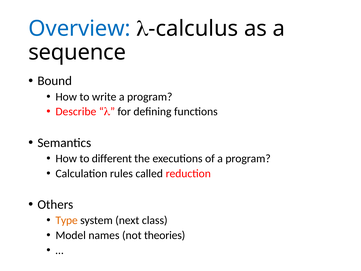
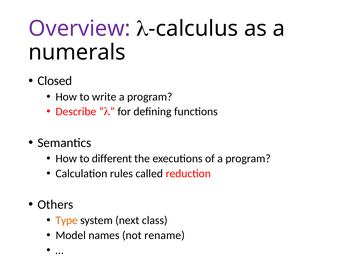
Overview colour: blue -> purple
sequence: sequence -> numerals
Bound: Bound -> Closed
theories: theories -> rename
